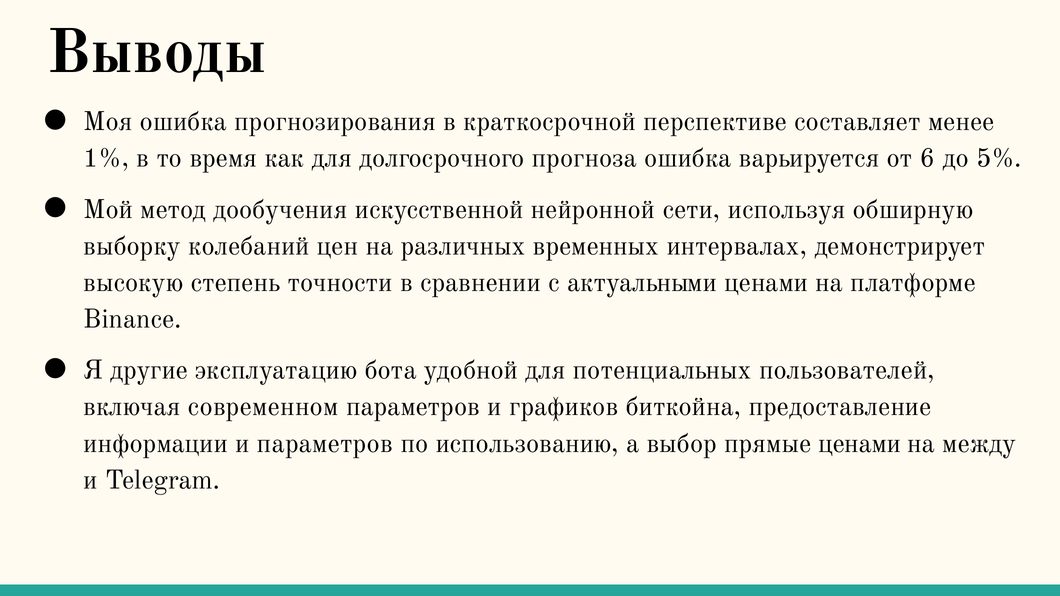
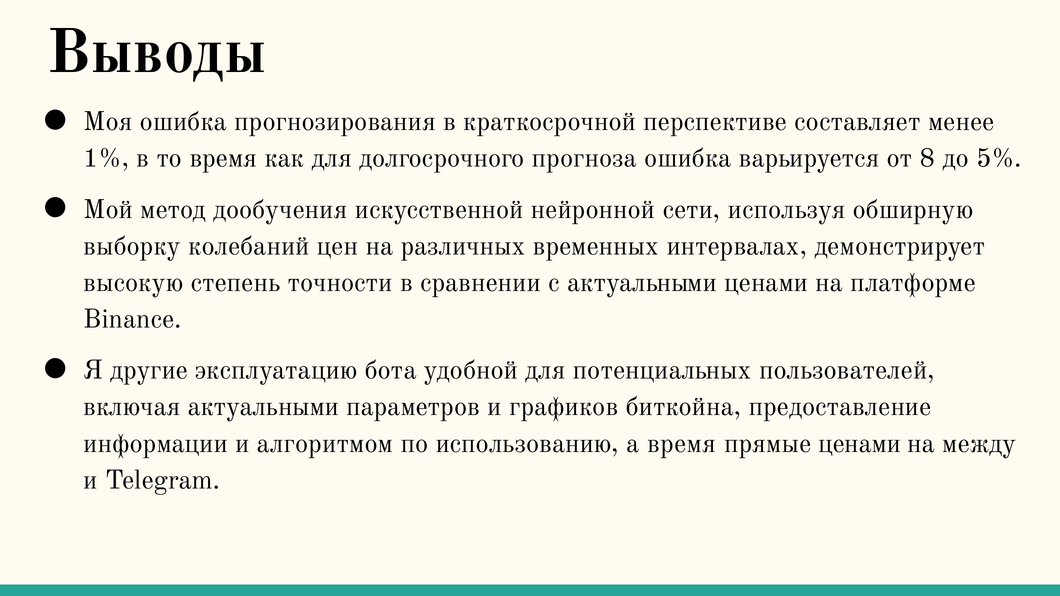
6: 6 -> 8
включая современном: современном -> актуальными
и параметров: параметров -> алгоритмом
а выбор: выбор -> время
